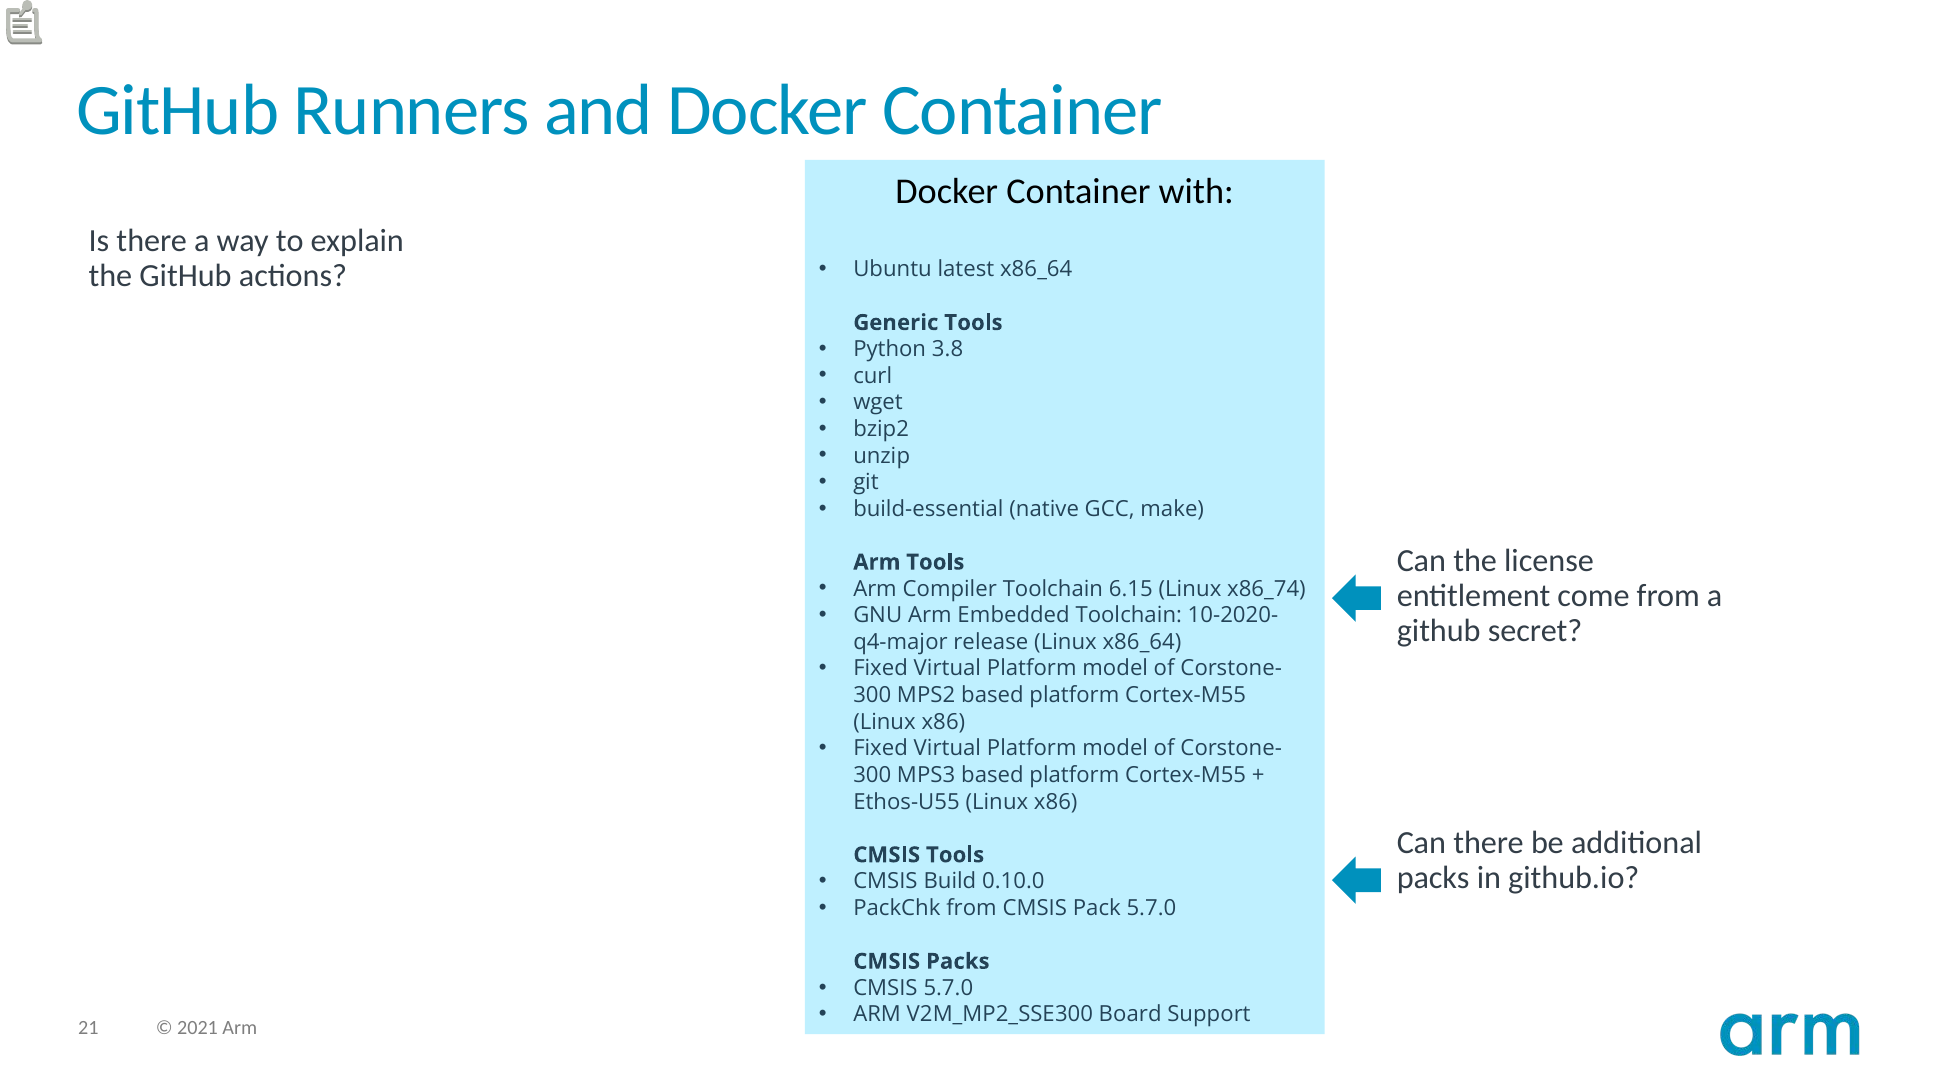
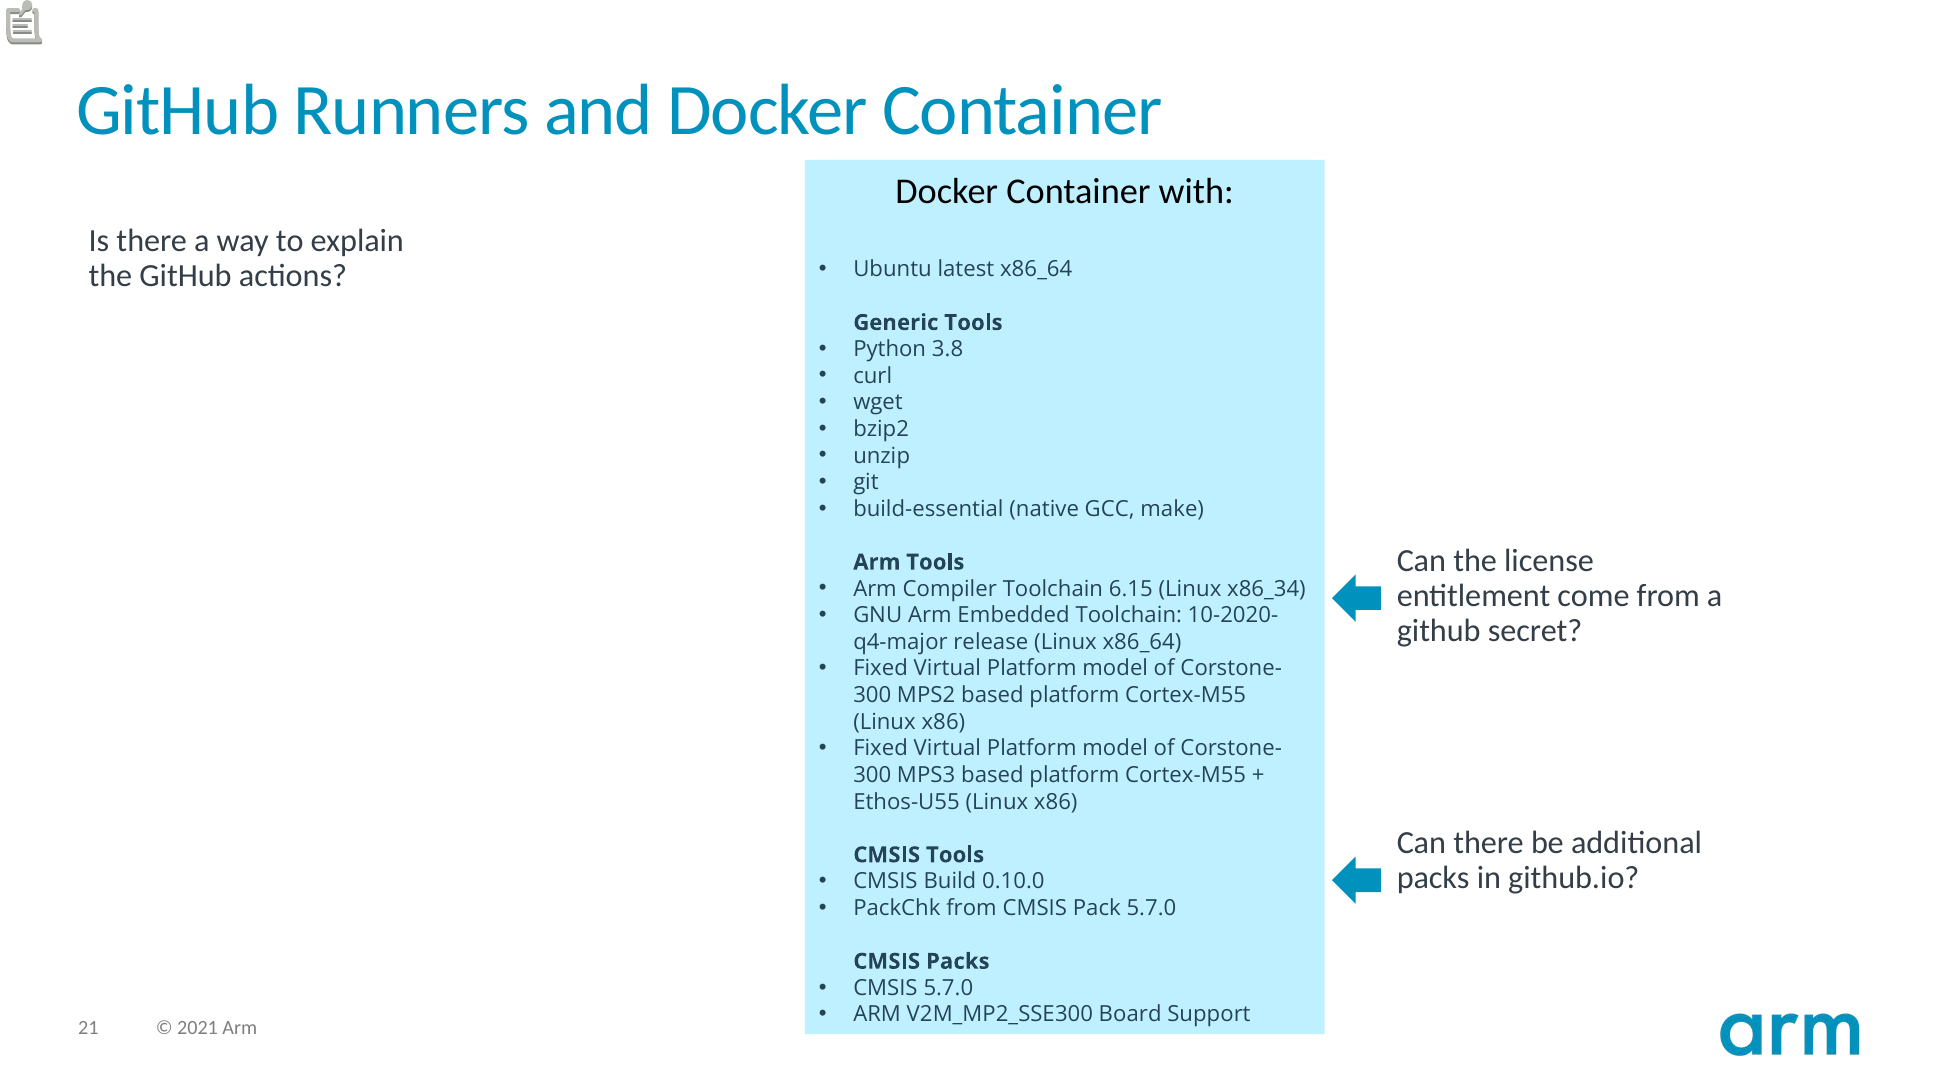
x86_74: x86_74 -> x86_34
